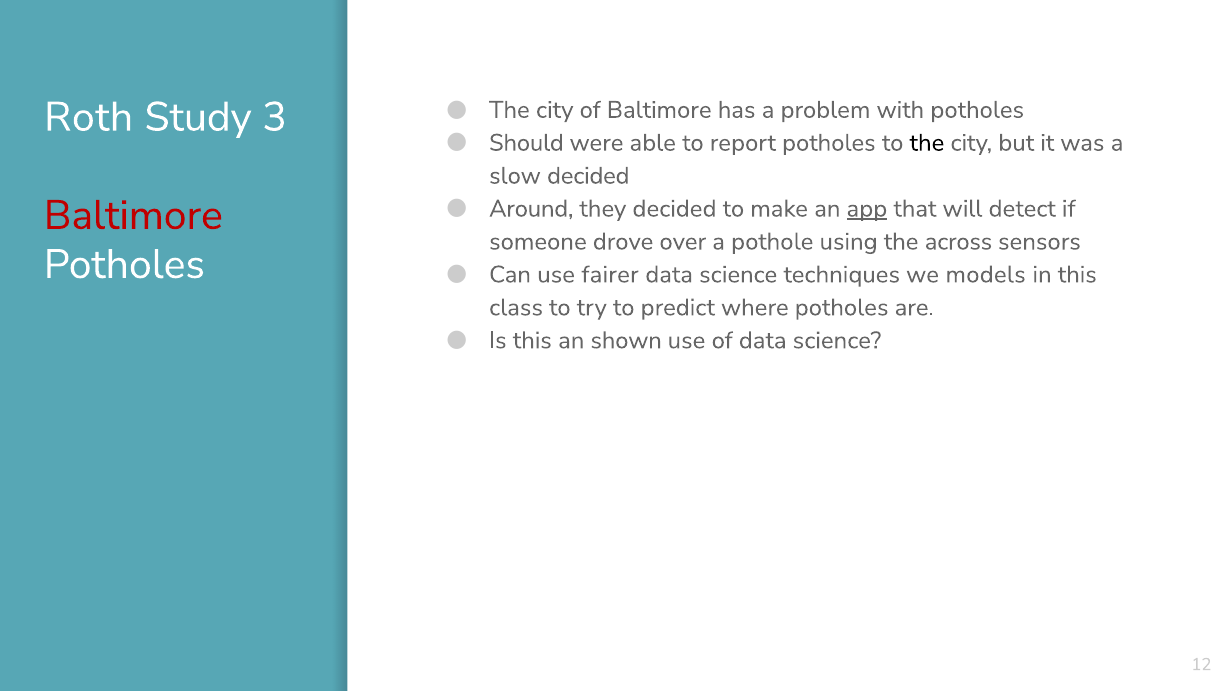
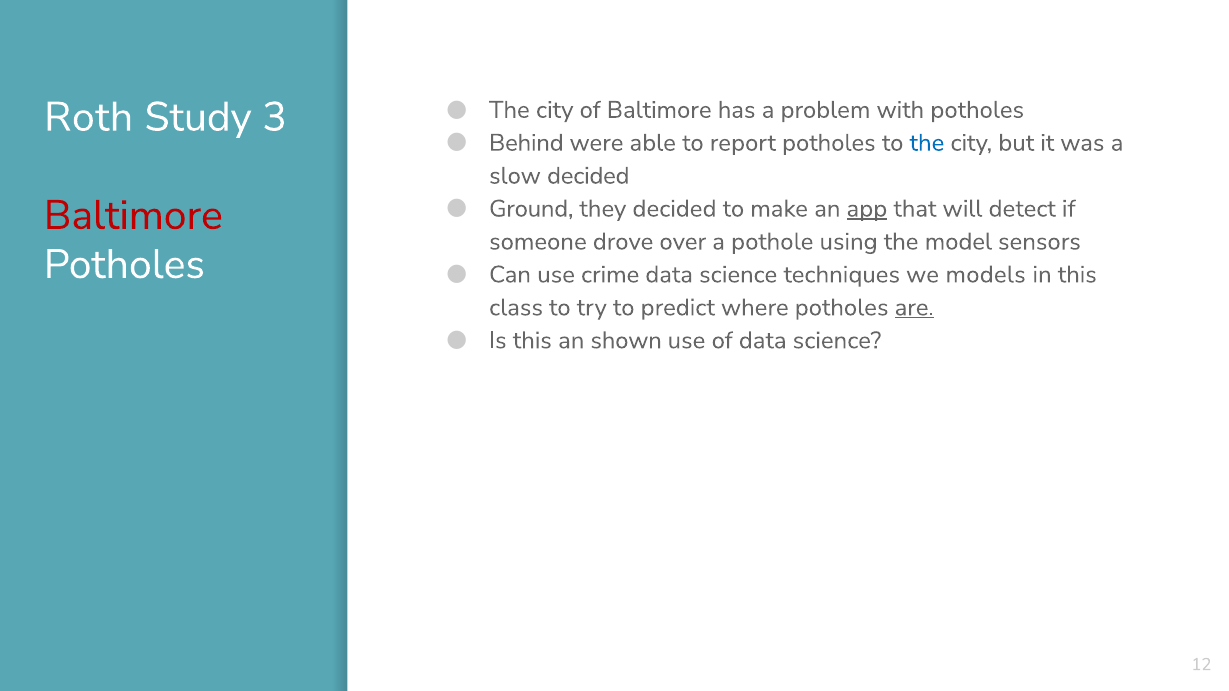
Should: Should -> Behind
the at (927, 143) colour: black -> blue
Around: Around -> Ground
across: across -> model
fairer: fairer -> crime
are underline: none -> present
